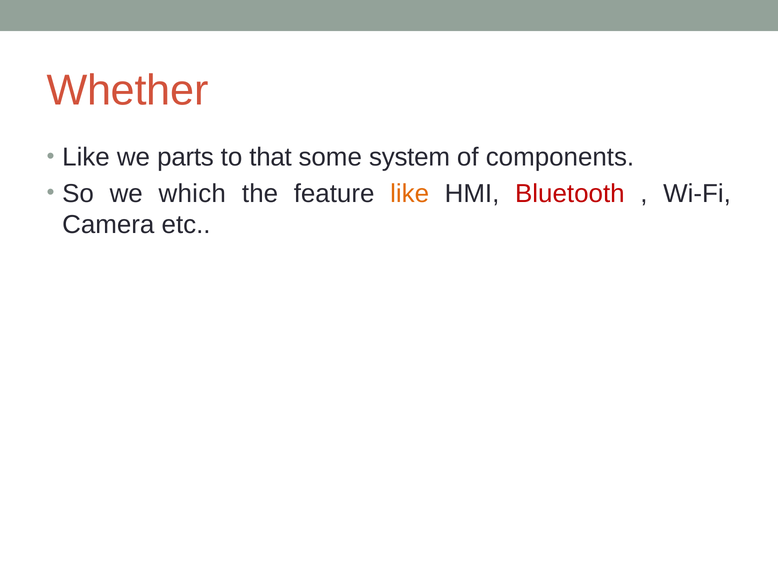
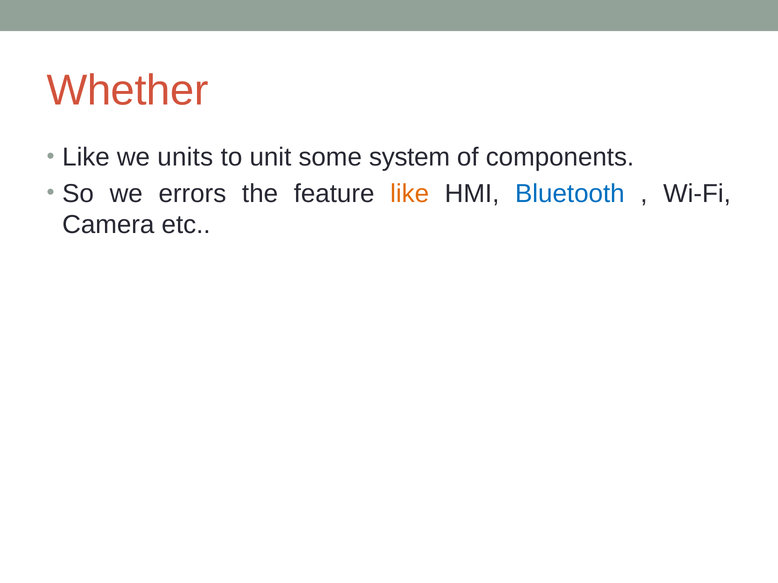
parts: parts -> units
that: that -> unit
which: which -> errors
Bluetooth colour: red -> blue
